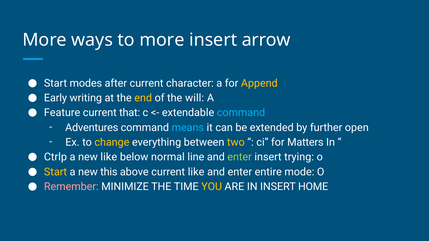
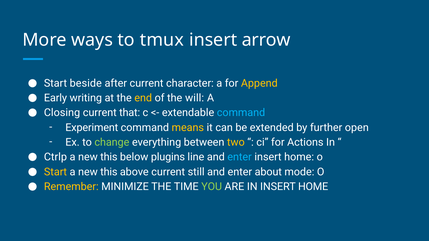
to more: more -> tmux
modes: modes -> beside
Feature: Feature -> Closing
Adventures: Adventures -> Experiment
means colour: light blue -> yellow
change colour: yellow -> light green
Matters: Matters -> Actions
like at (109, 157): like -> this
normal: normal -> plugins
enter at (240, 157) colour: light green -> light blue
trying at (299, 157): trying -> home
current like: like -> still
entire: entire -> about
Remember colour: pink -> yellow
YOU colour: yellow -> light green
